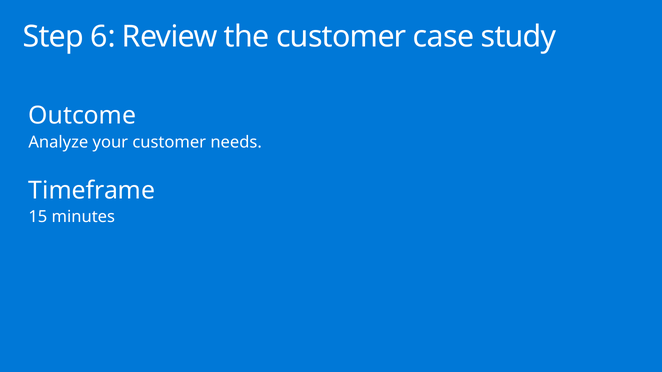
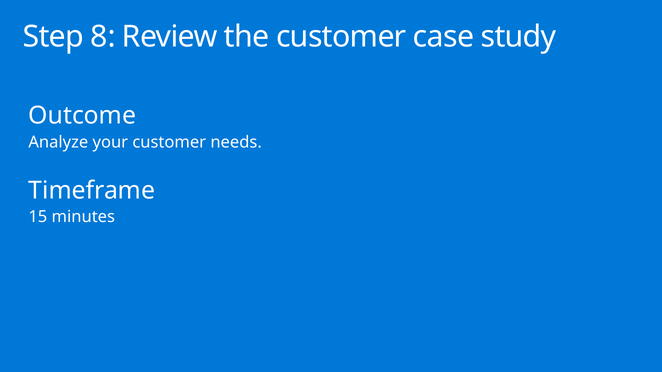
6: 6 -> 8
